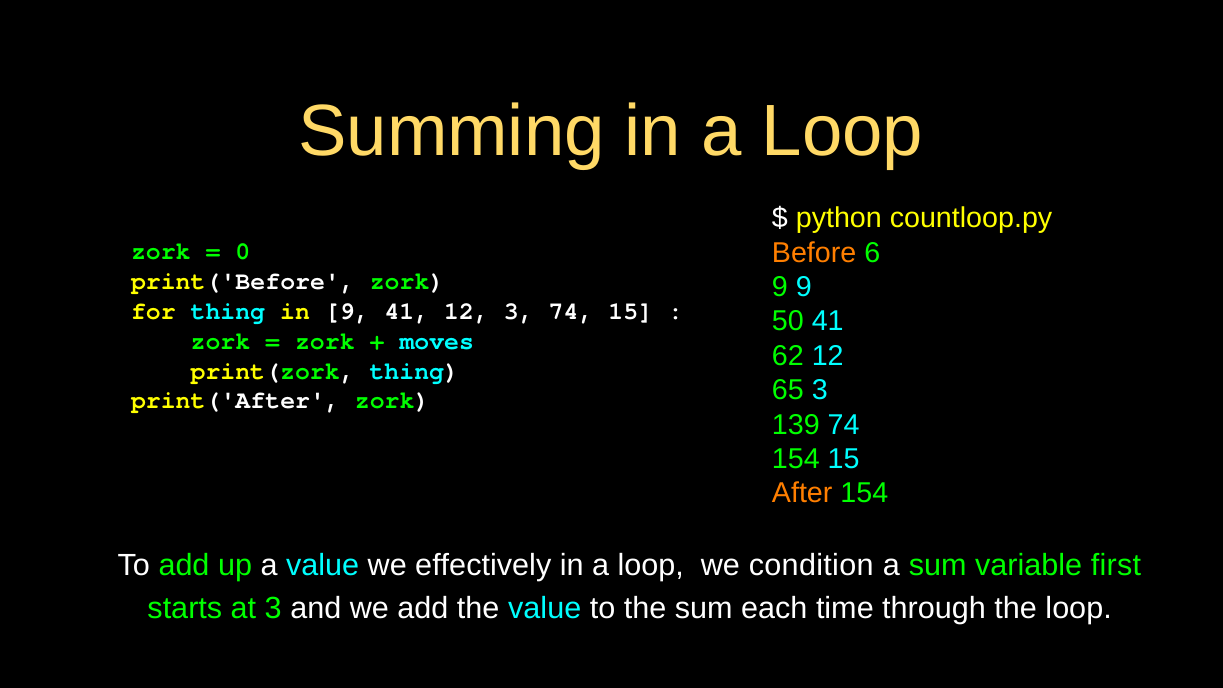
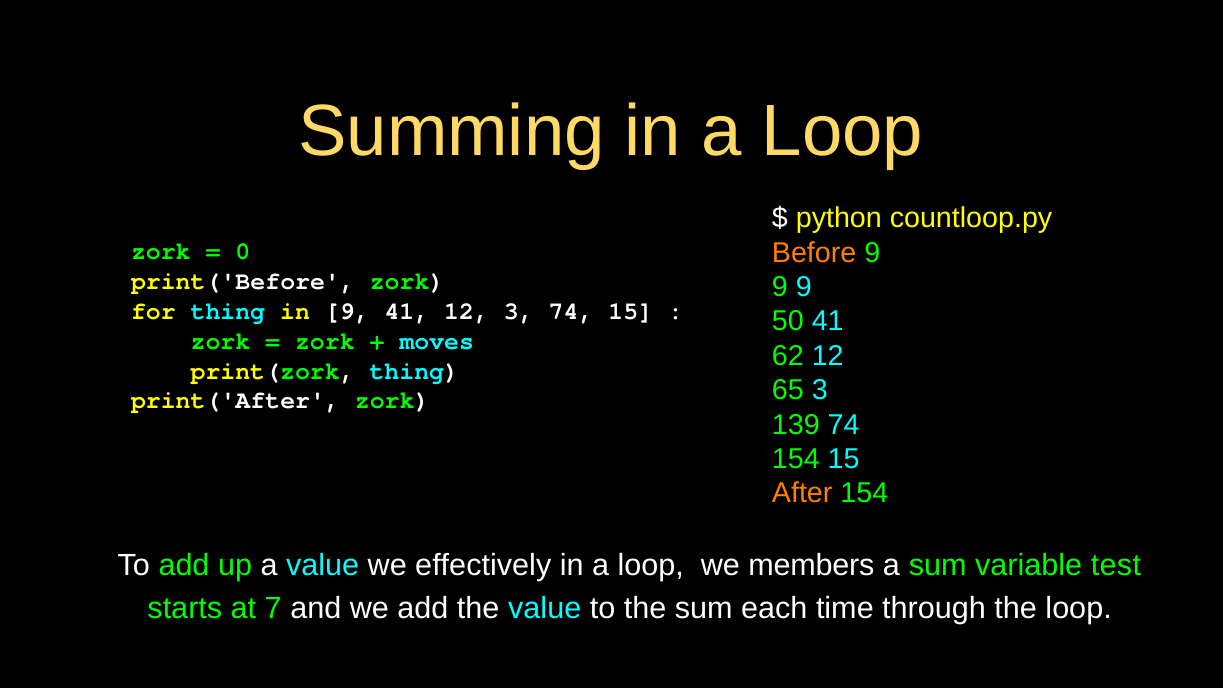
Before 6: 6 -> 9
condition: condition -> members
first: first -> test
at 3: 3 -> 7
